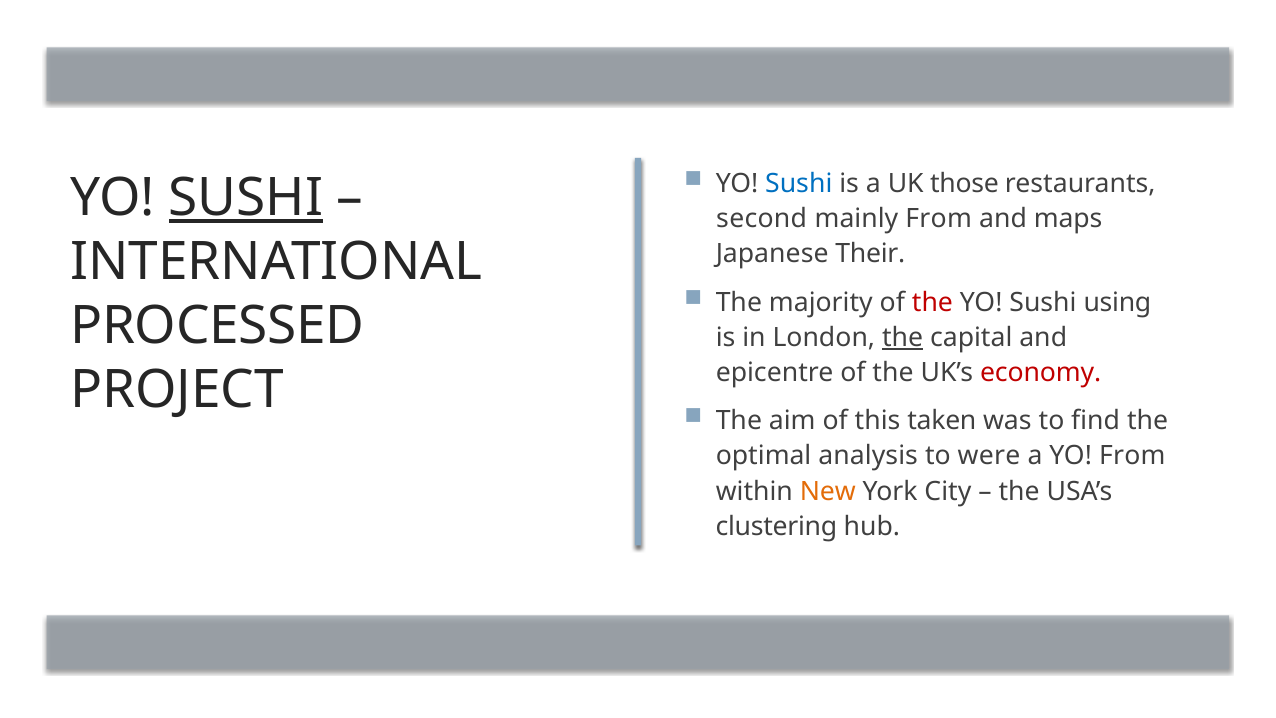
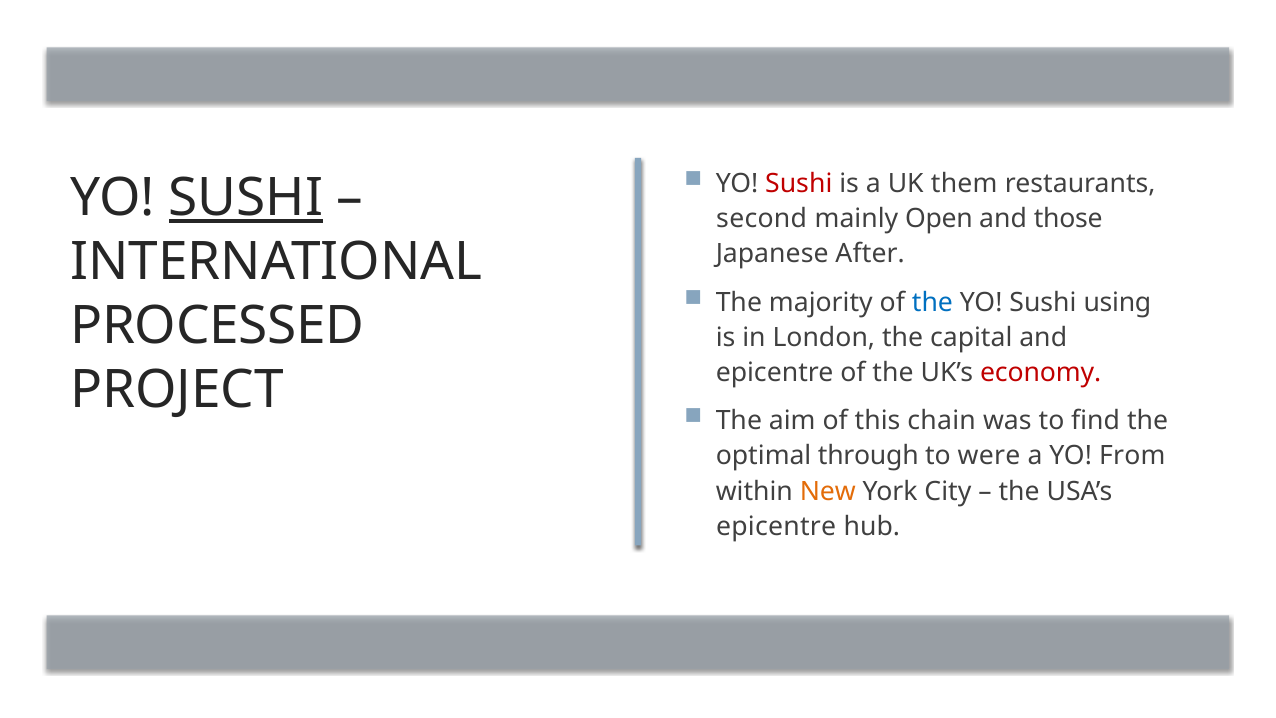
Sushi at (799, 184) colour: blue -> red
those: those -> them
mainly From: From -> Open
maps: maps -> those
Their: Their -> After
the at (932, 302) colour: red -> blue
the at (903, 337) underline: present -> none
taken: taken -> chain
analysis: analysis -> through
clustering at (776, 526): clustering -> epicentre
